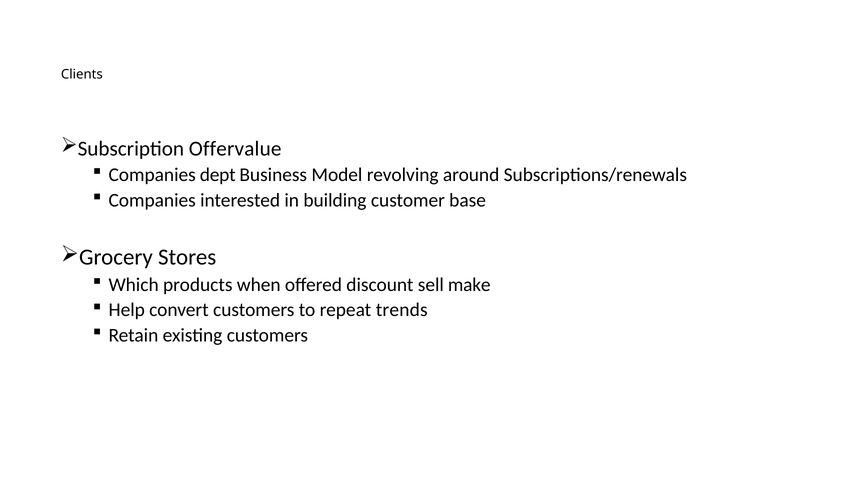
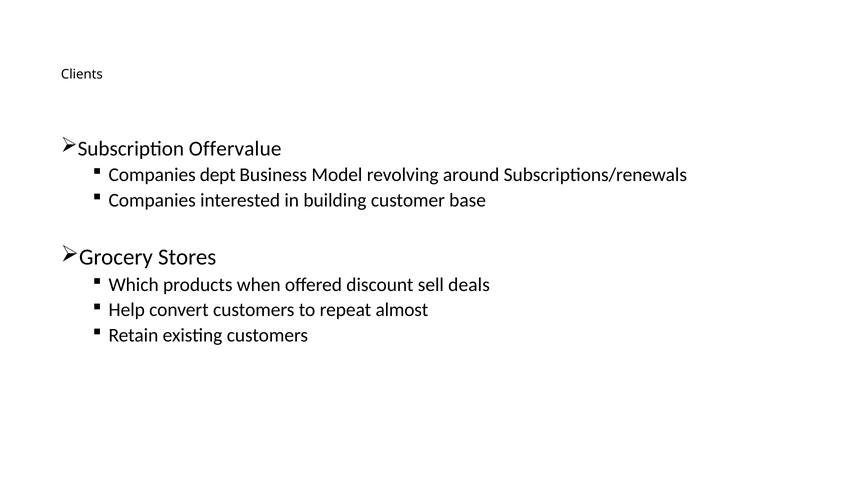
make: make -> deals
trends: trends -> almost
